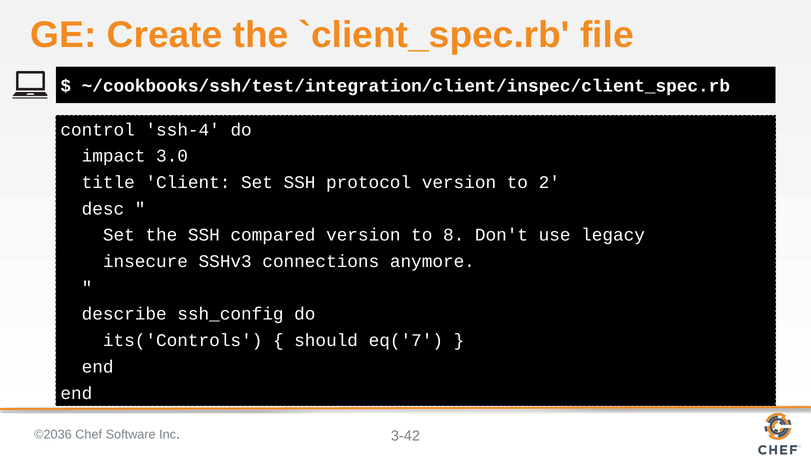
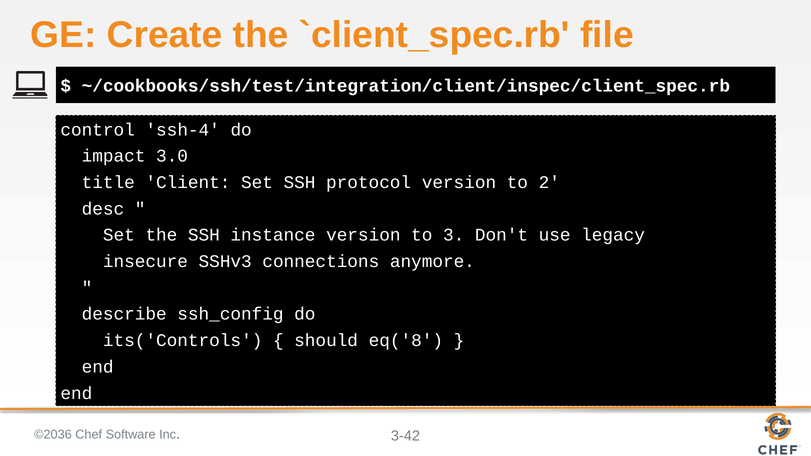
compared: compared -> instance
8: 8 -> 3
eq('7: eq('7 -> eq('8
